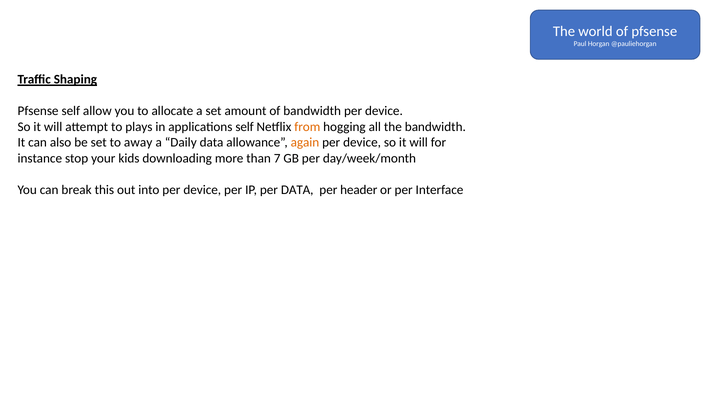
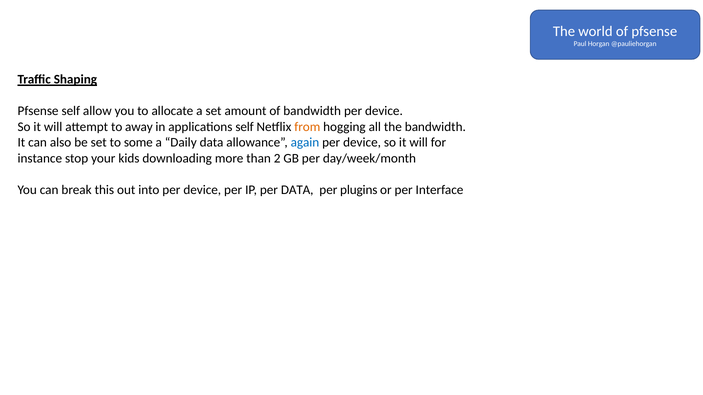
plays: plays -> away
away: away -> some
again colour: orange -> blue
7: 7 -> 2
header: header -> plugins
